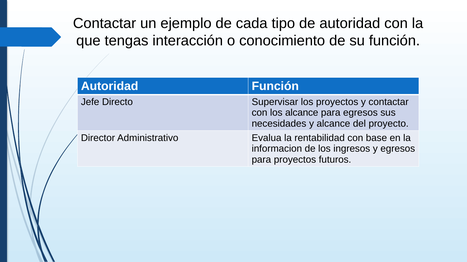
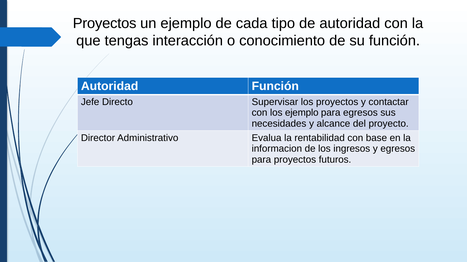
Contactar at (105, 23): Contactar -> Proyectos
los alcance: alcance -> ejemplo
